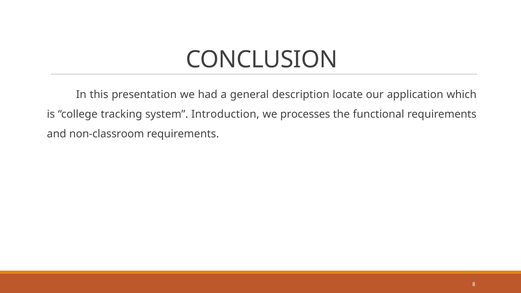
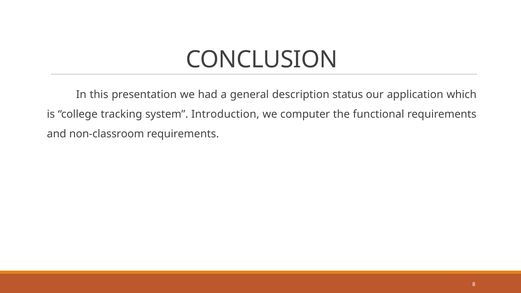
locate: locate -> status
processes: processes -> computer
